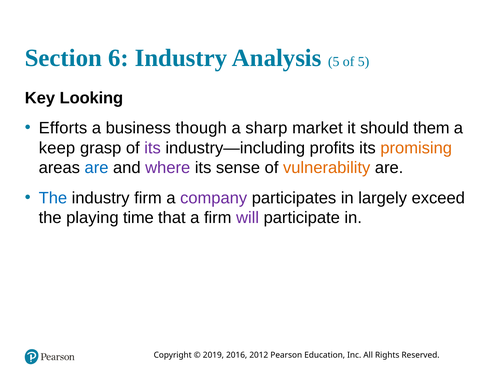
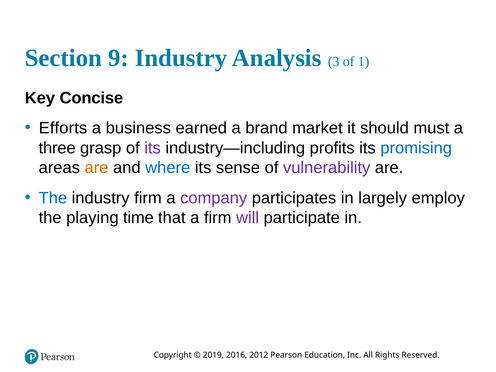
6: 6 -> 9
Analysis 5: 5 -> 3
of 5: 5 -> 1
Looking: Looking -> Concise
though: though -> earned
sharp: sharp -> brand
them: them -> must
keep: keep -> three
promising colour: orange -> blue
are at (97, 168) colour: blue -> orange
where colour: purple -> blue
vulnerability colour: orange -> purple
exceed: exceed -> employ
